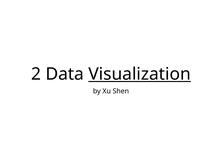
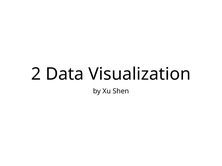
Visualization underline: present -> none
